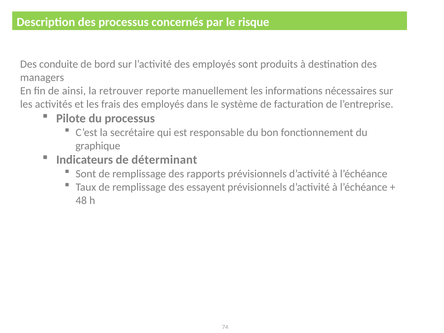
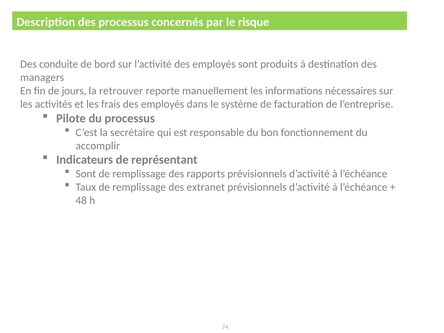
ainsi: ainsi -> jours
graphique: graphique -> accomplir
déterminant: déterminant -> représentant
essayent: essayent -> extranet
